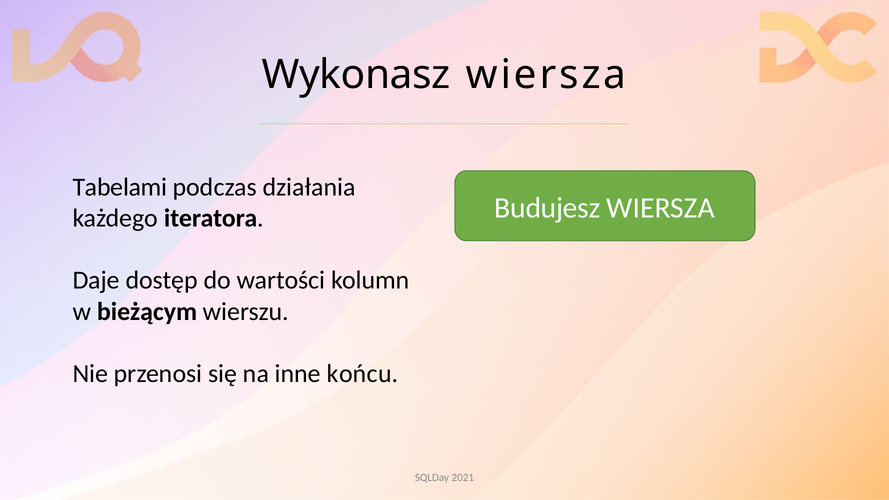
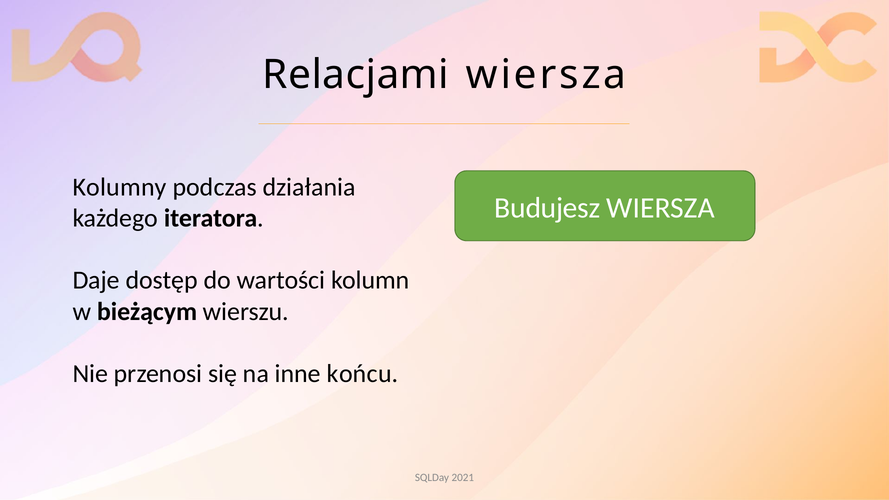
Wykonasz: Wykonasz -> Relacjami
Tabelami: Tabelami -> Kolumny
